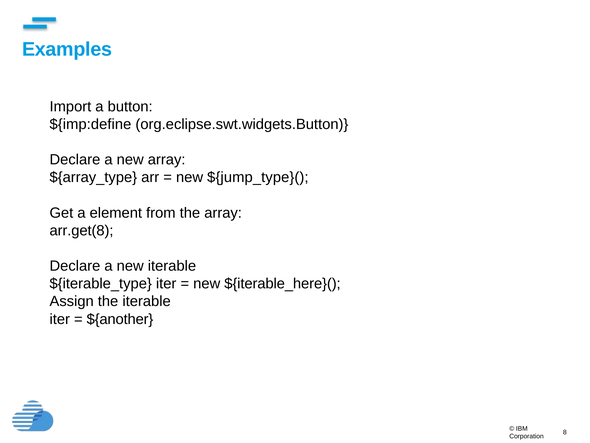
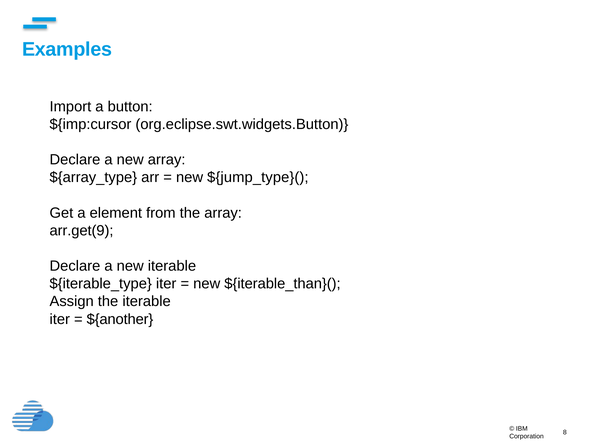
${imp:define: ${imp:define -> ${imp:cursor
arr.get(8: arr.get(8 -> arr.get(9
${iterable_here}(: ${iterable_here}( -> ${iterable_than}(
